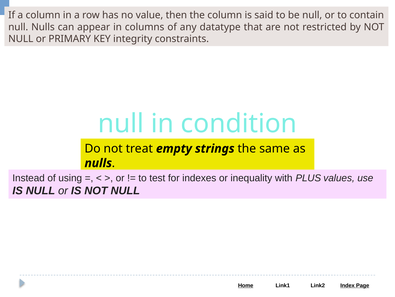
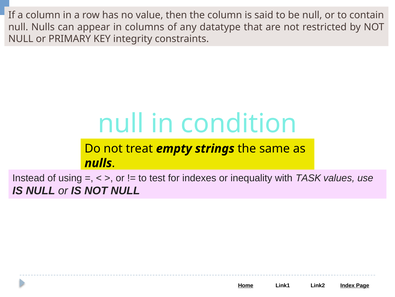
PLUS: PLUS -> TASK
